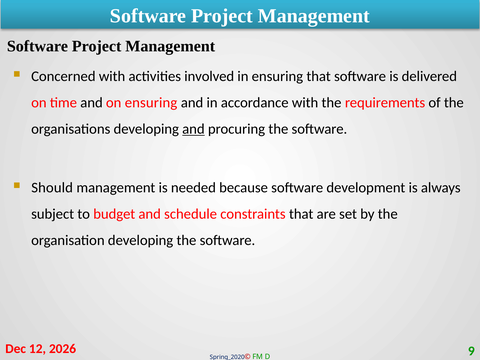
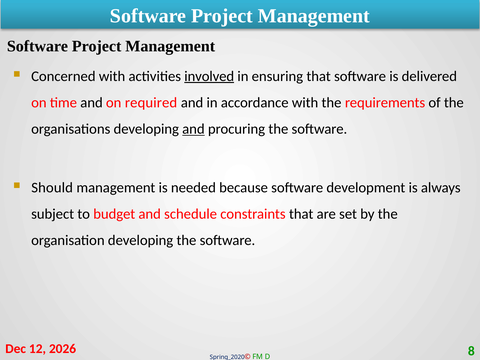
involved underline: none -> present
on ensuring: ensuring -> required
9: 9 -> 8
